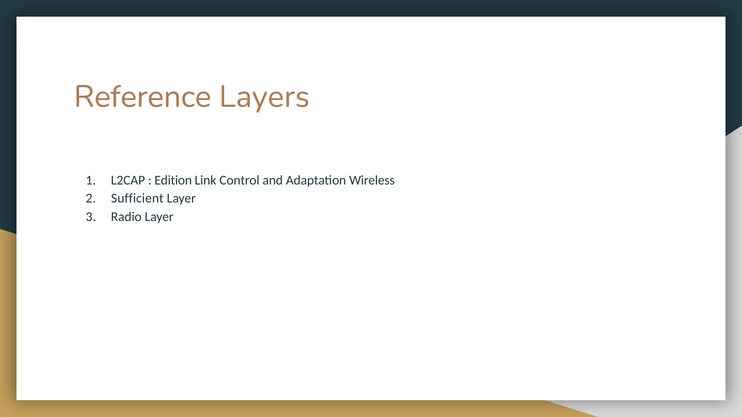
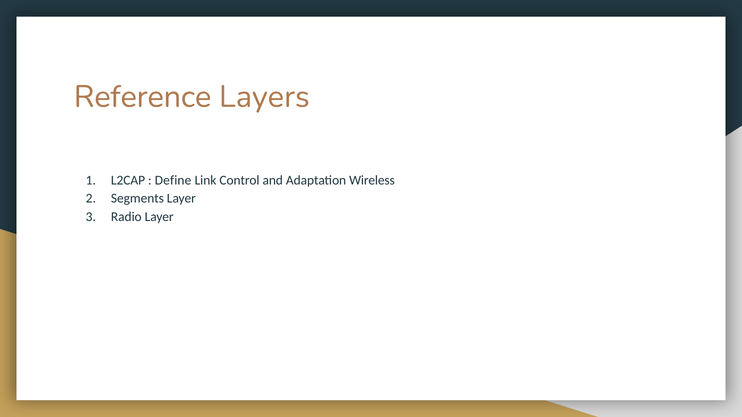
Edition: Edition -> Define
Sufficient: Sufficient -> Segments
